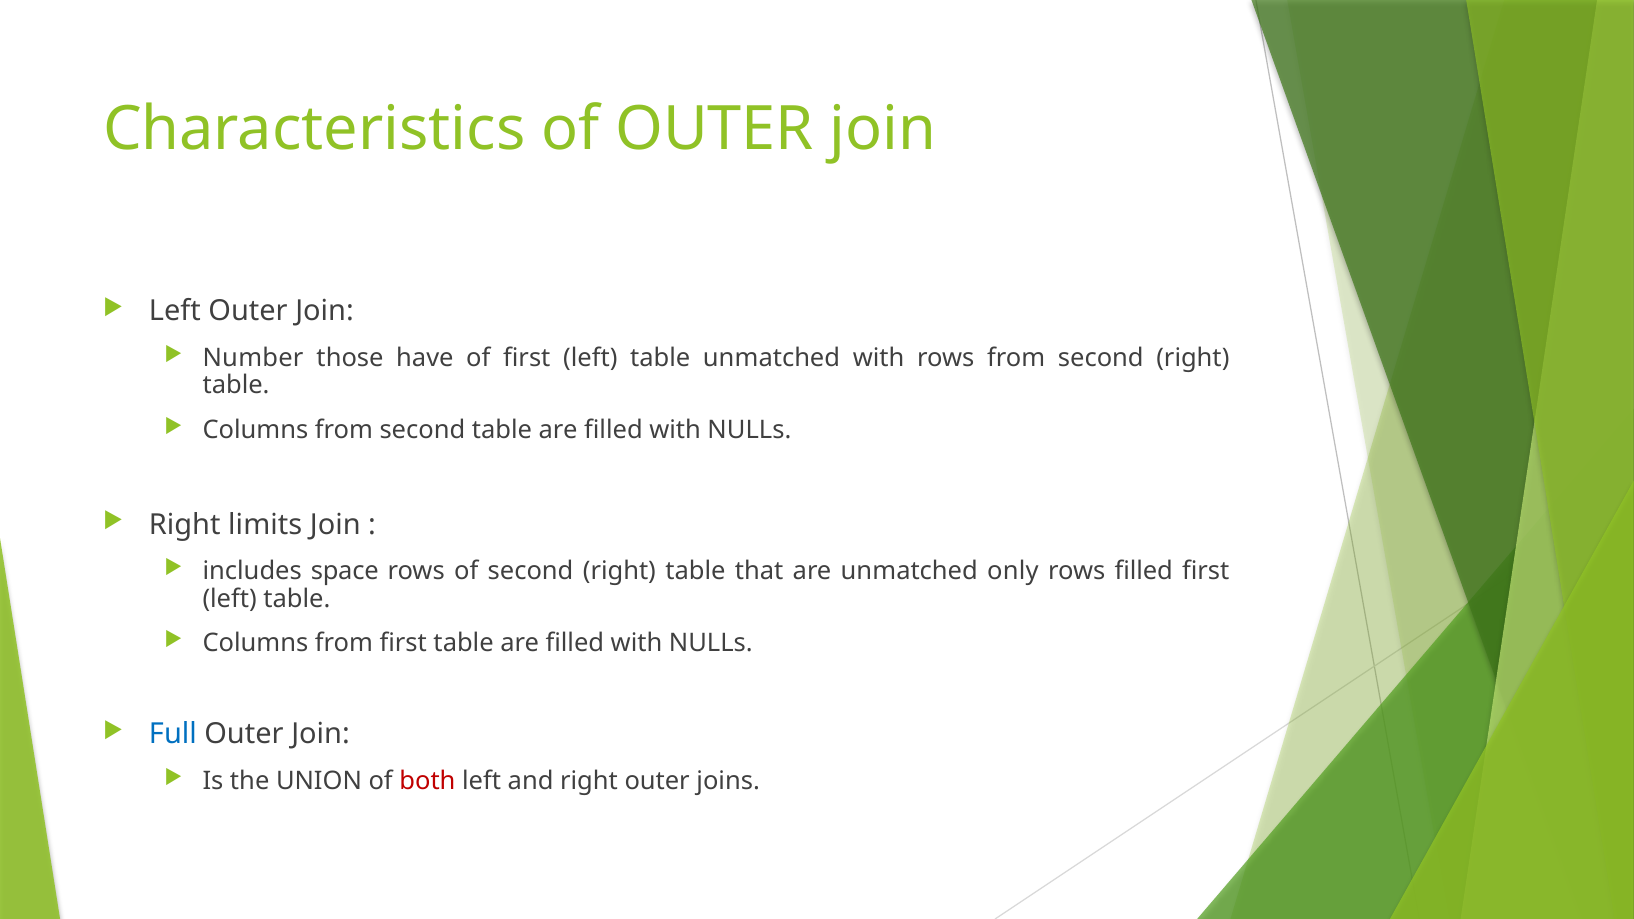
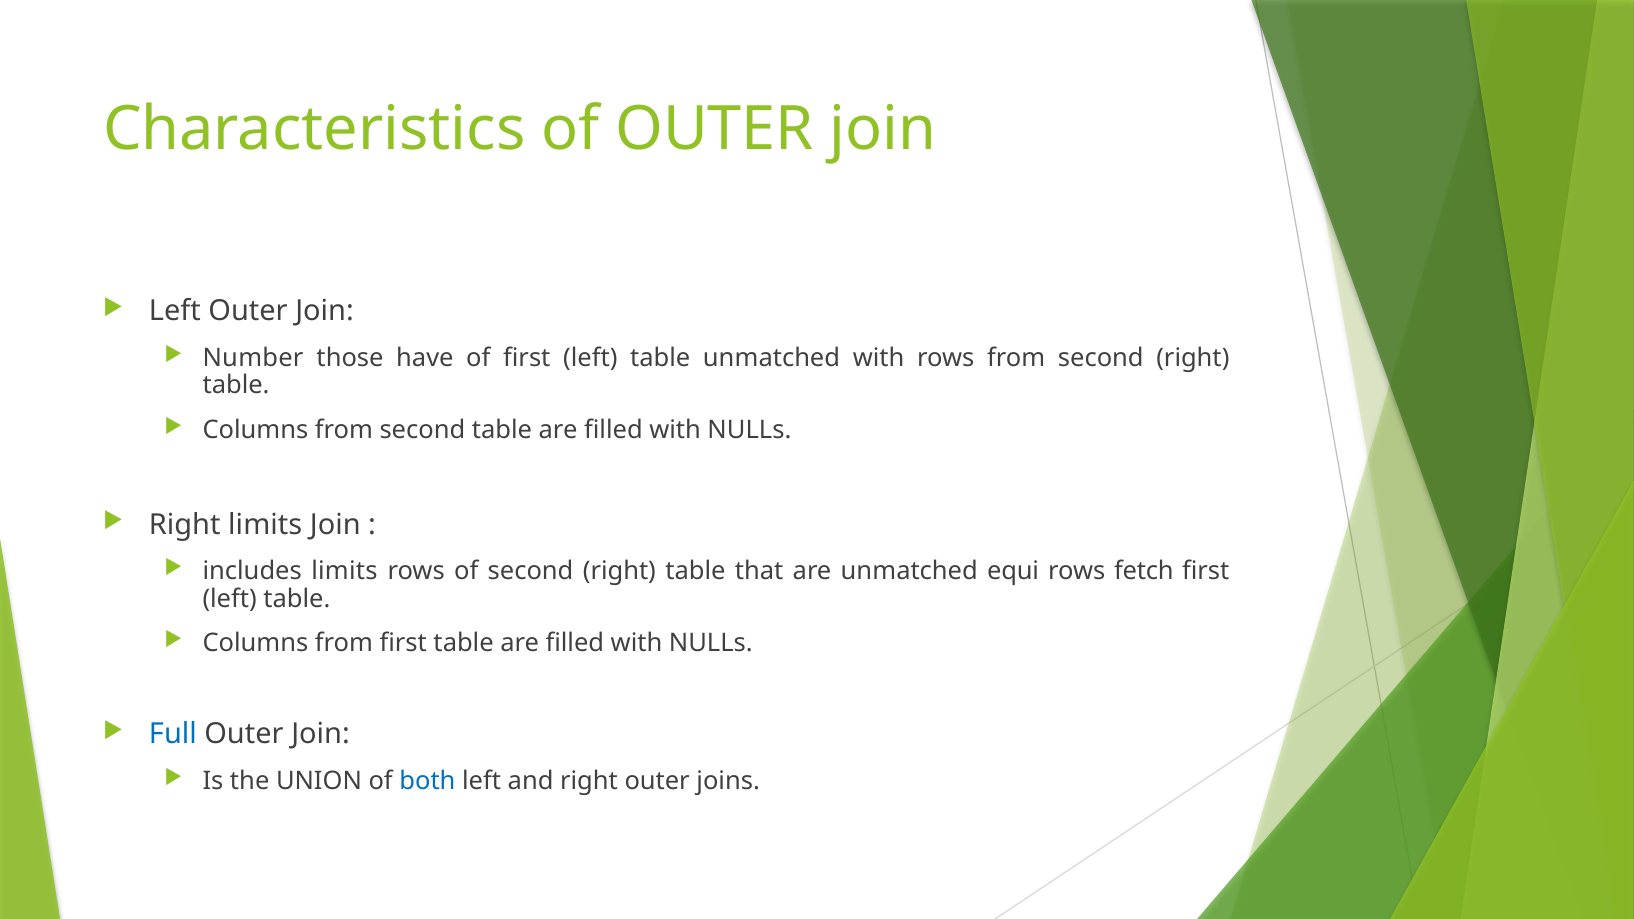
includes space: space -> limits
only: only -> equi
rows filled: filled -> fetch
both colour: red -> blue
